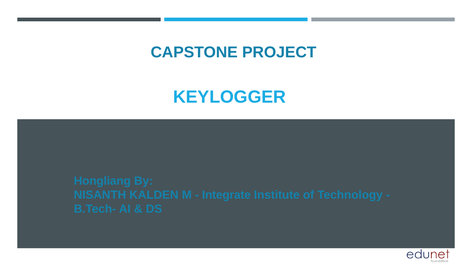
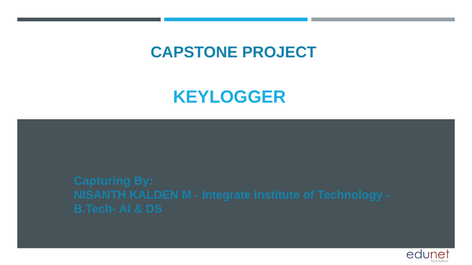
Hongliang: Hongliang -> Capturing
